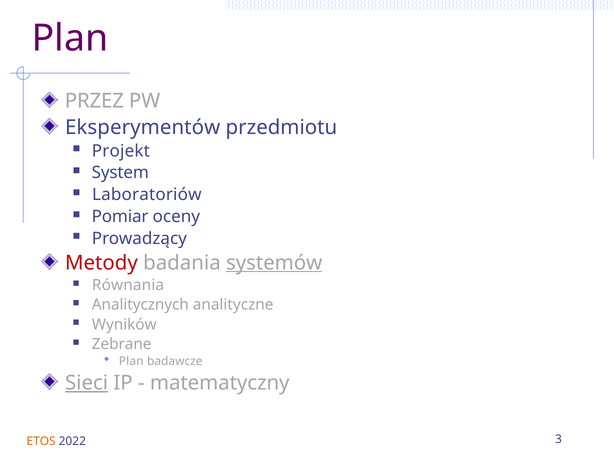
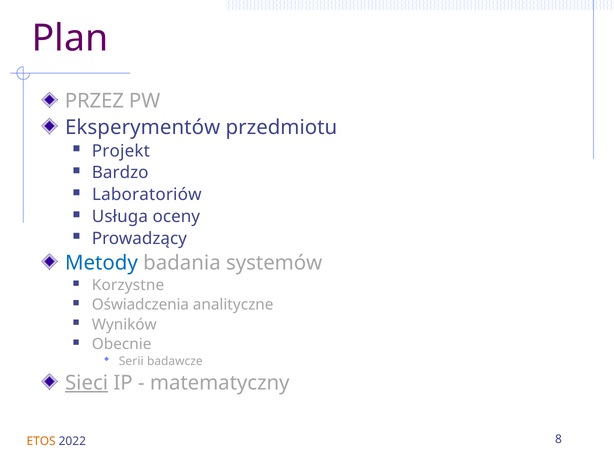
System: System -> Bardzo
Pomiar: Pomiar -> Usługa
Metody colour: red -> blue
systemów underline: present -> none
Równania: Równania -> Korzystne
Analitycznych: Analitycznych -> Oświadczenia
Zebrane: Zebrane -> Obecnie
Plan at (131, 361): Plan -> Serii
3: 3 -> 8
